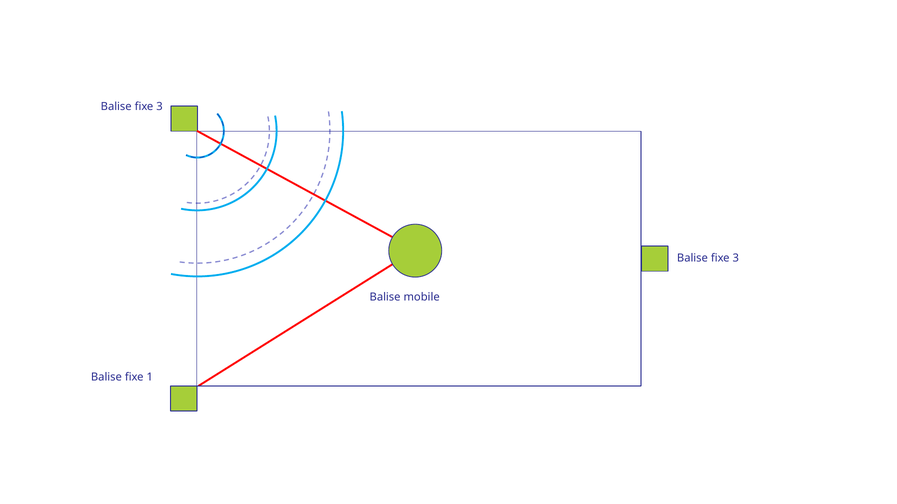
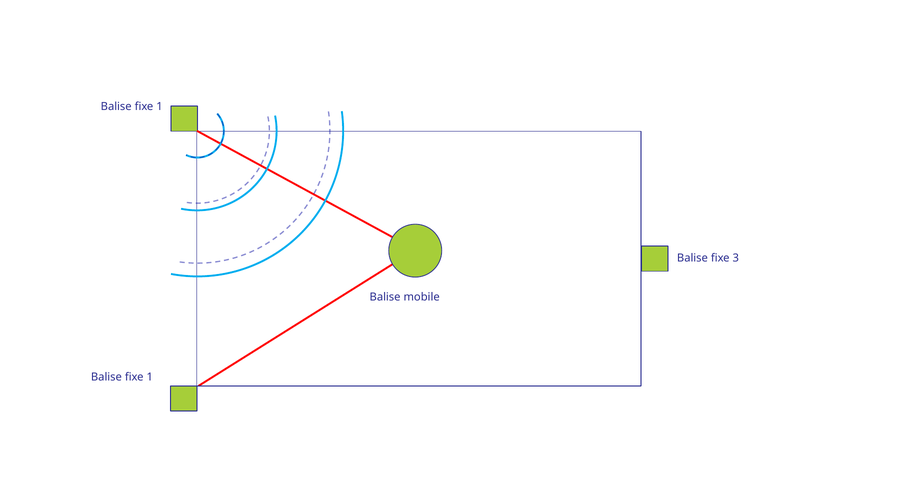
3 at (159, 107): 3 -> 1
